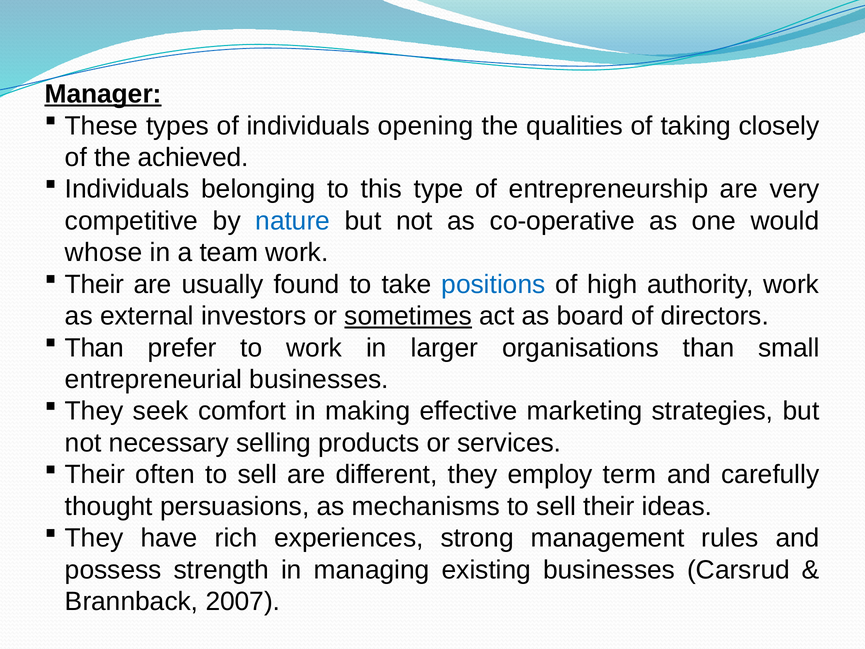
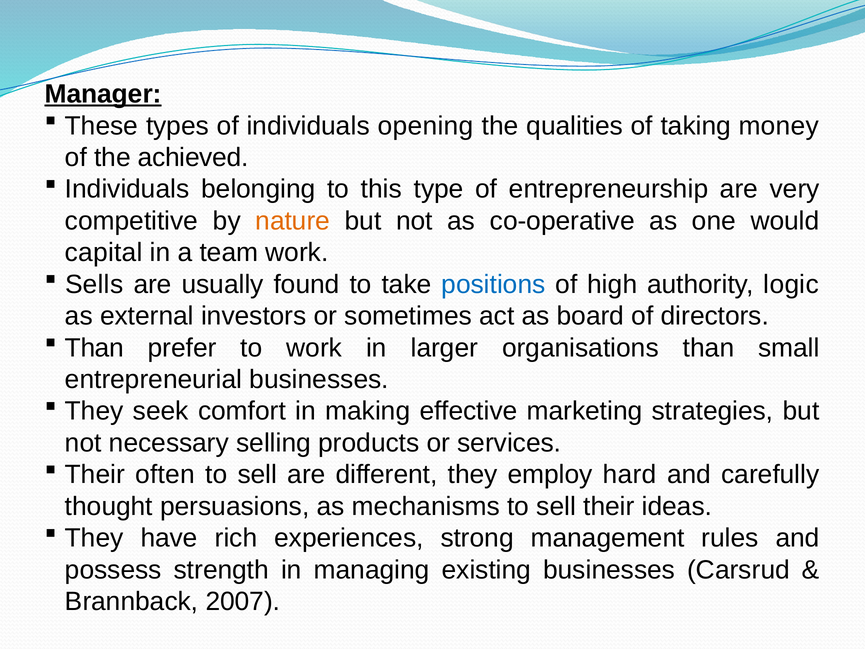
closely: closely -> money
nature colour: blue -> orange
whose: whose -> capital
Their at (94, 284): Their -> Sells
authority work: work -> logic
sometimes underline: present -> none
term: term -> hard
